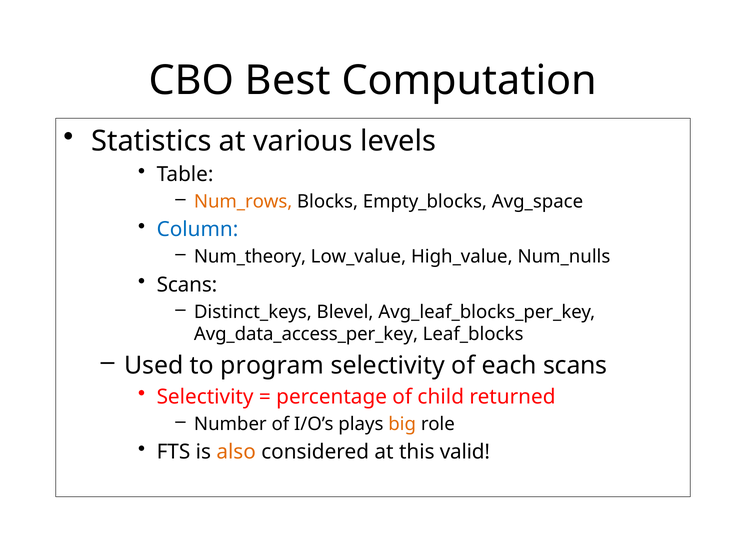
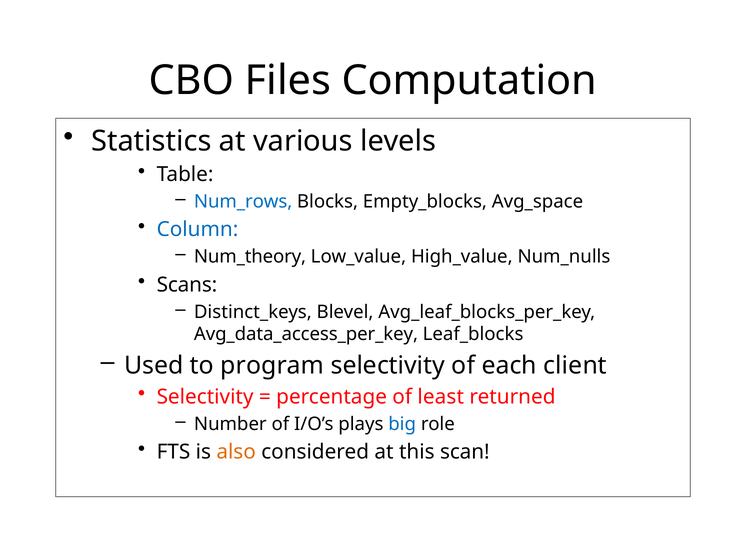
Best: Best -> Files
Num_rows colour: orange -> blue
each scans: scans -> client
child: child -> least
big colour: orange -> blue
valid: valid -> scan
